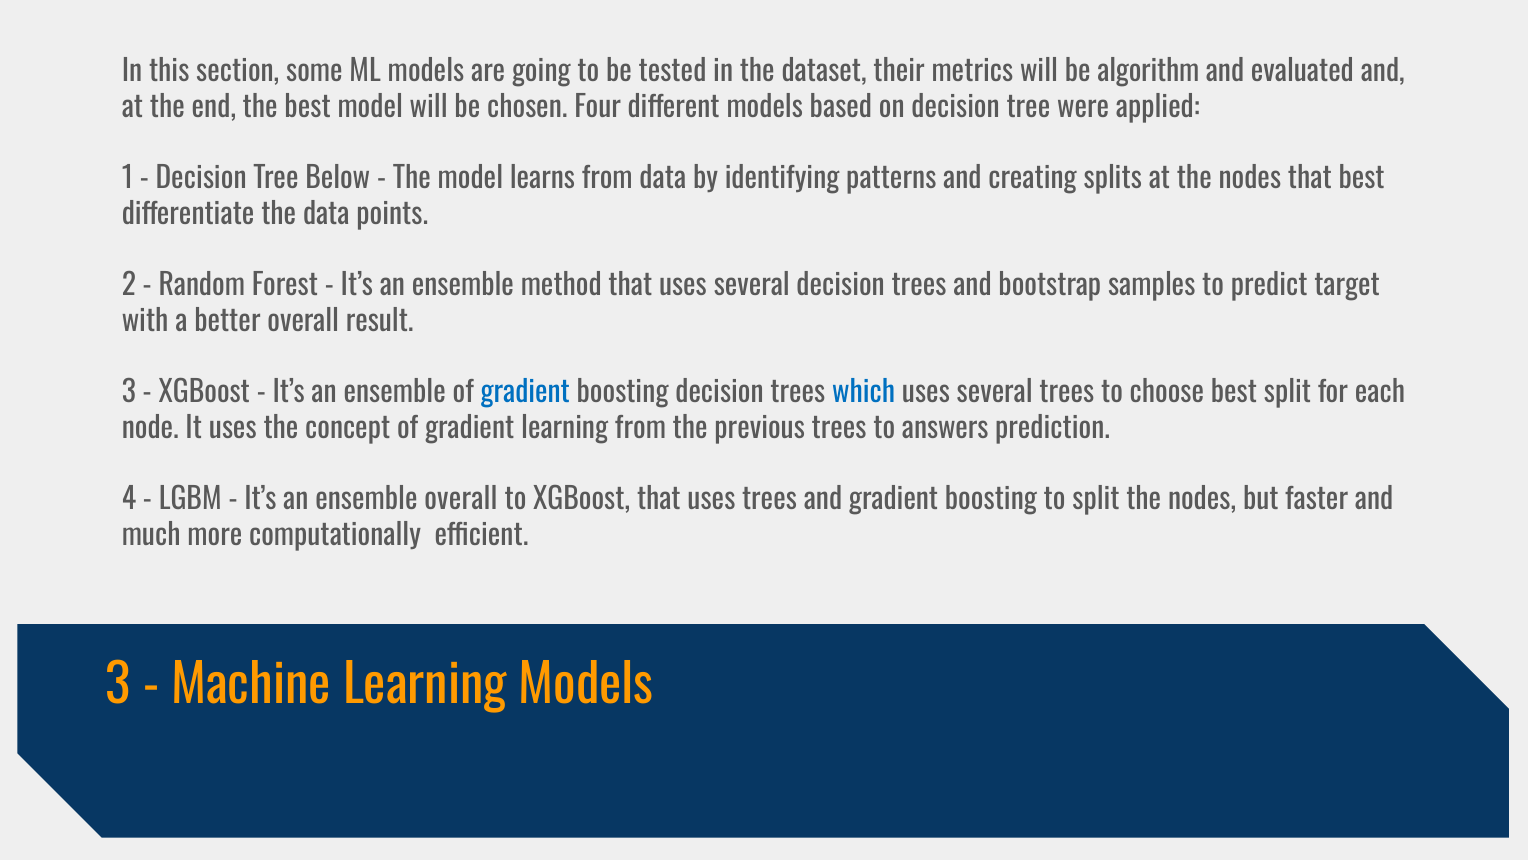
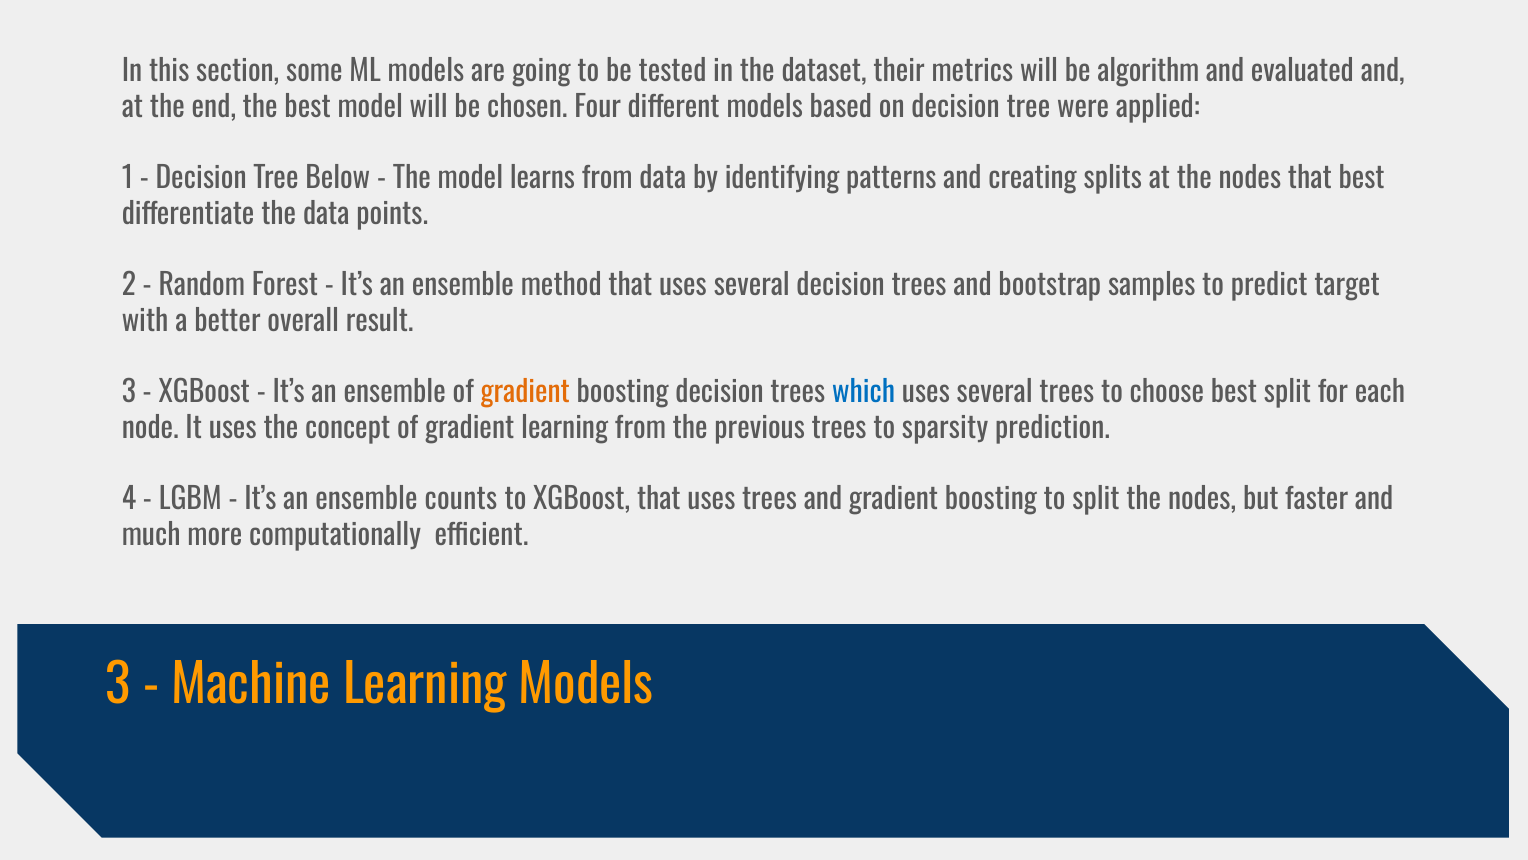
gradient at (525, 393) colour: blue -> orange
answers: answers -> sparsity
ensemble overall: overall -> counts
